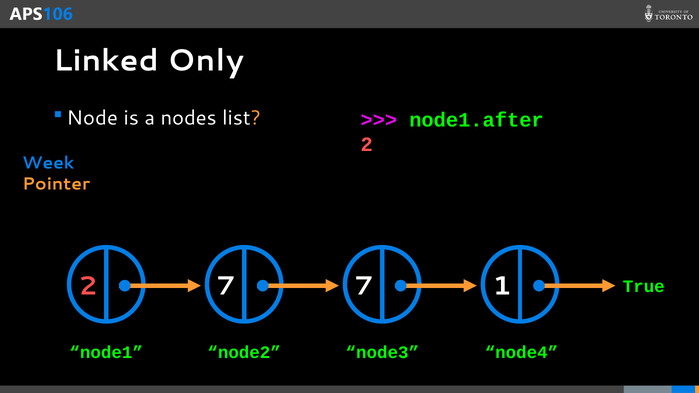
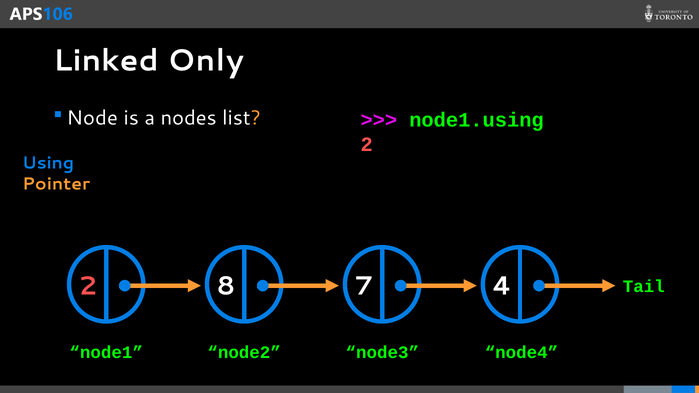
node1.after: node1.after -> node1.using
Week: Week -> Using
2 7: 7 -> 8
1: 1 -> 4
True: True -> Tail
